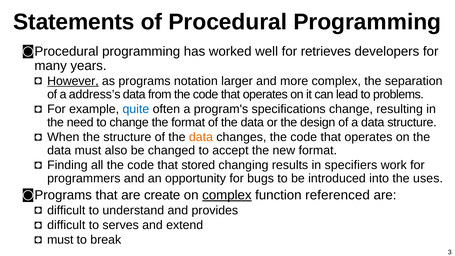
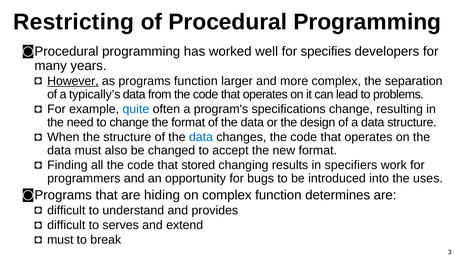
Statements: Statements -> Restricting
retrieves: retrieves -> specifies
programs notation: notation -> function
address’s: address’s -> typically’s
data at (201, 137) colour: orange -> blue
create: create -> hiding
complex at (227, 195) underline: present -> none
referenced: referenced -> determines
